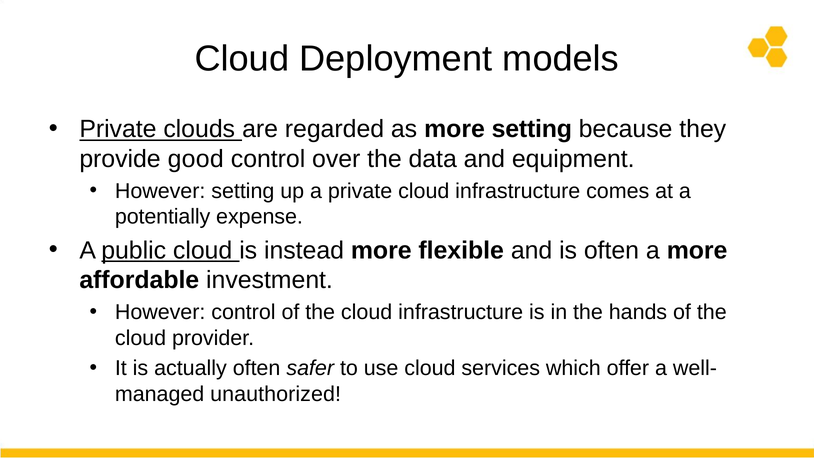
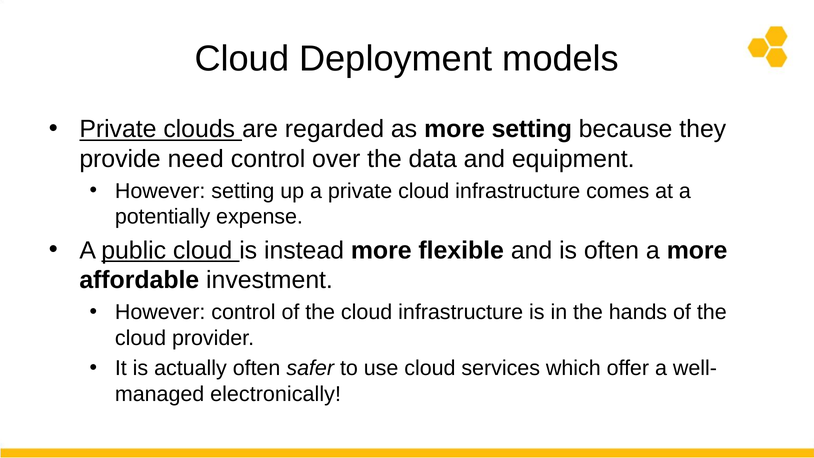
good: good -> need
unauthorized: unauthorized -> electronically
